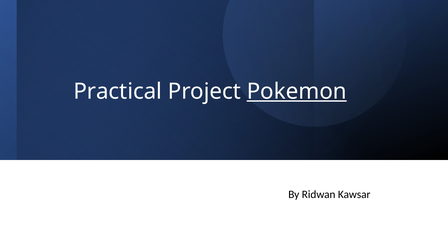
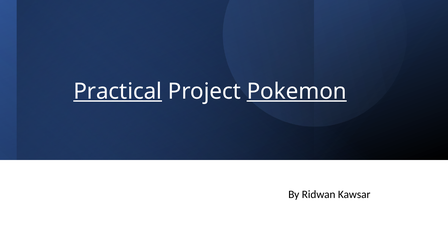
Practical underline: none -> present
